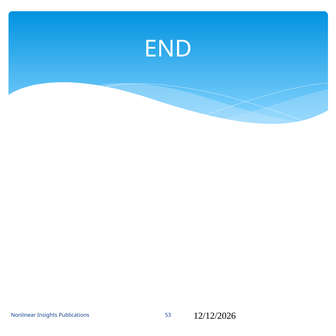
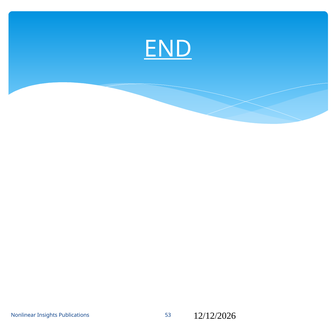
END underline: none -> present
